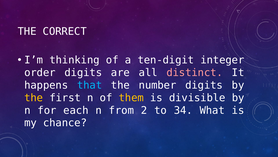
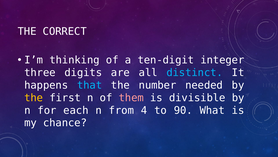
order: order -> three
distinct colour: pink -> light blue
number digits: digits -> needed
them colour: yellow -> pink
2: 2 -> 4
34: 34 -> 90
